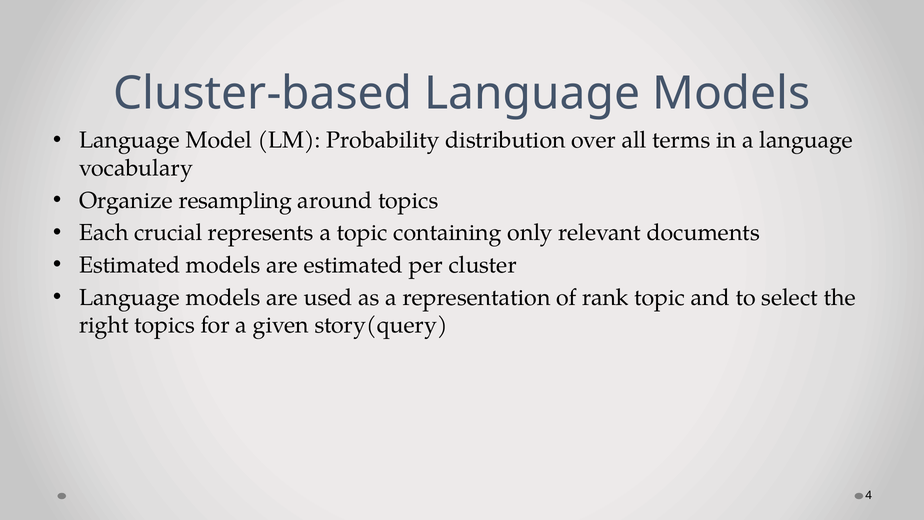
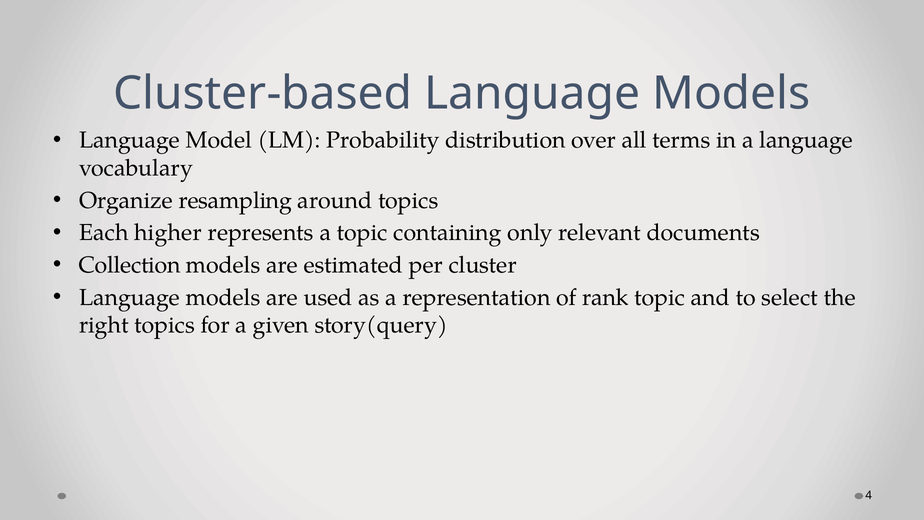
crucial: crucial -> higher
Estimated at (130, 265): Estimated -> Collection
